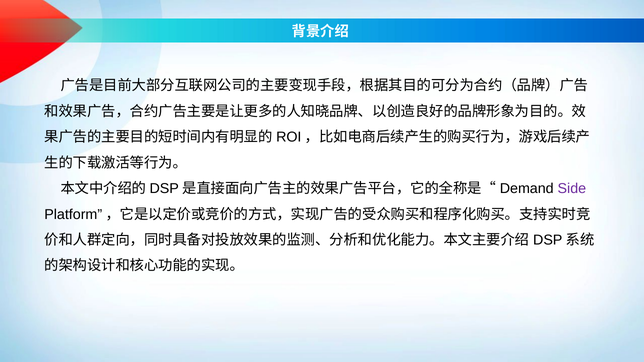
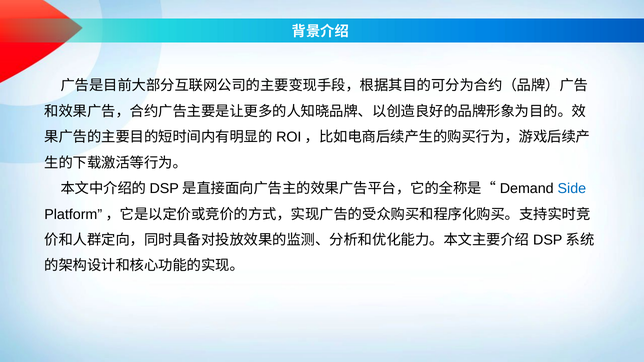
Side colour: purple -> blue
